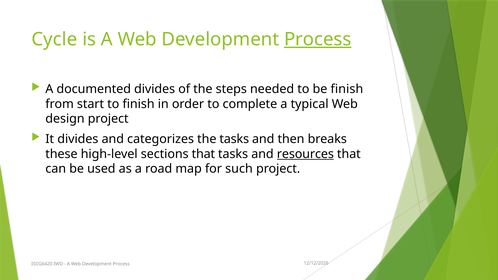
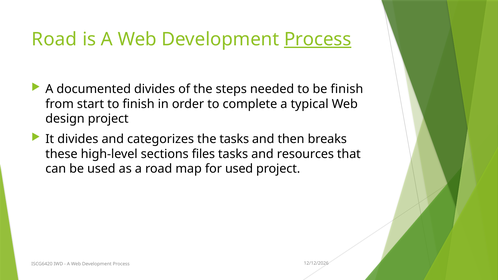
Cycle at (54, 39): Cycle -> Road
sections that: that -> files
resources underline: present -> none
for such: such -> used
